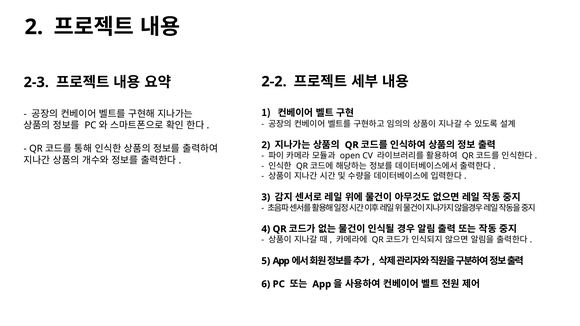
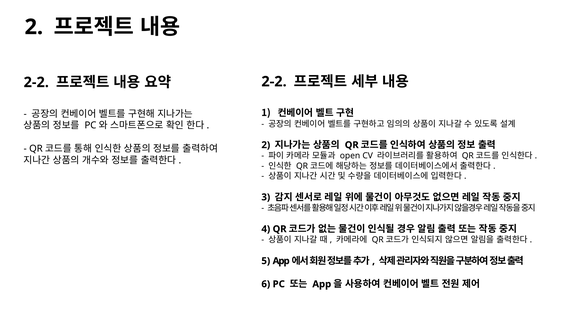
2-3 at (36, 82): 2-3 -> 2-2
